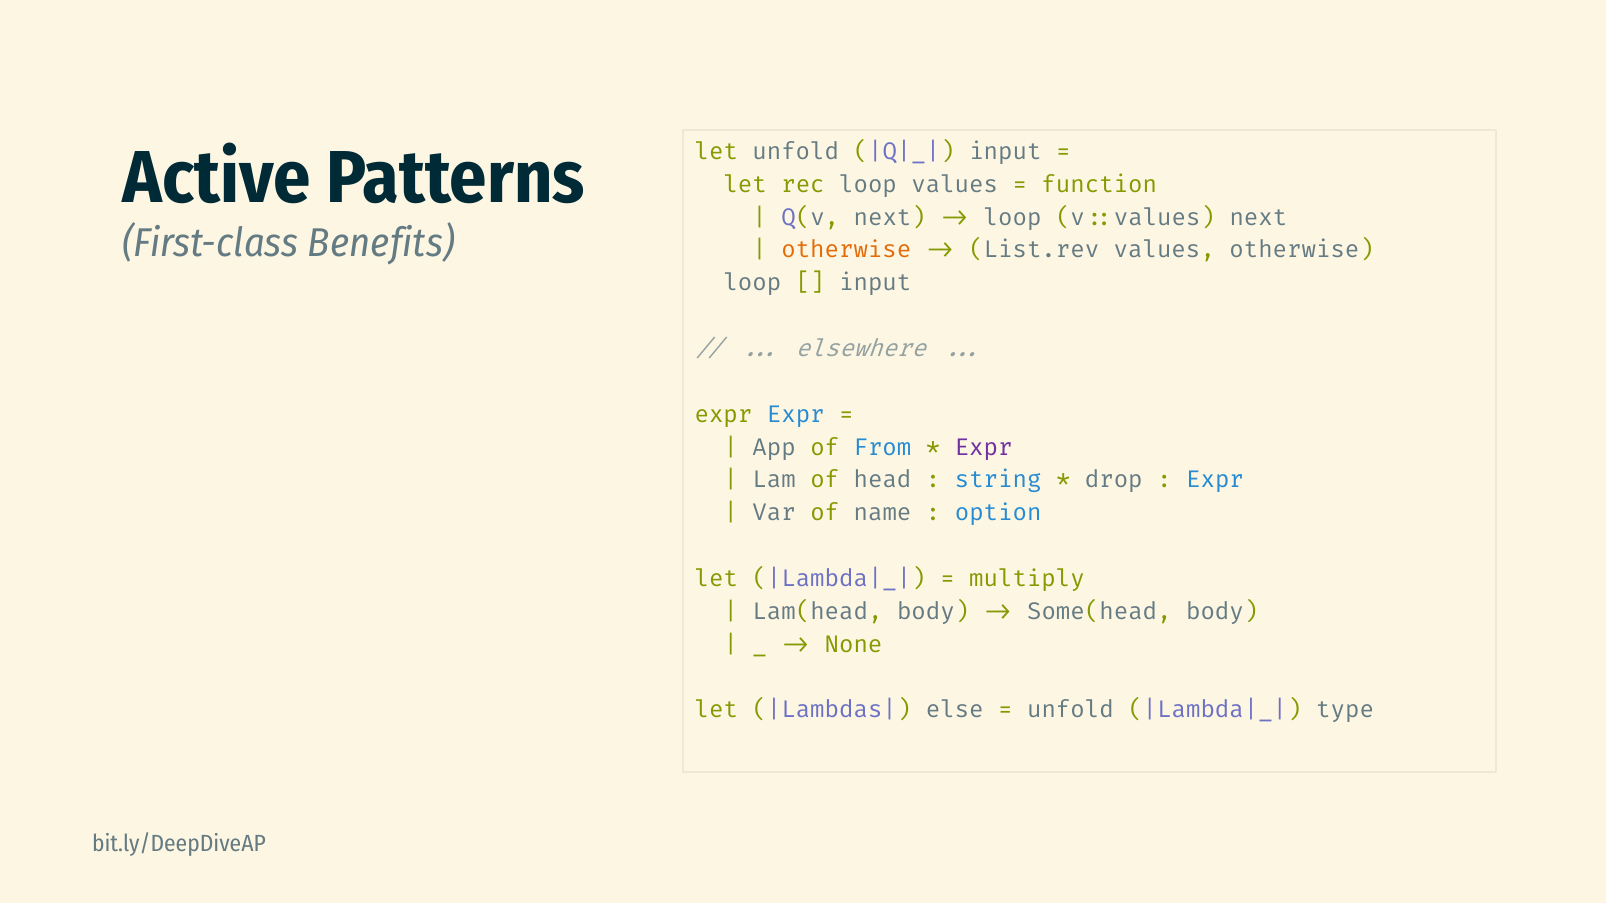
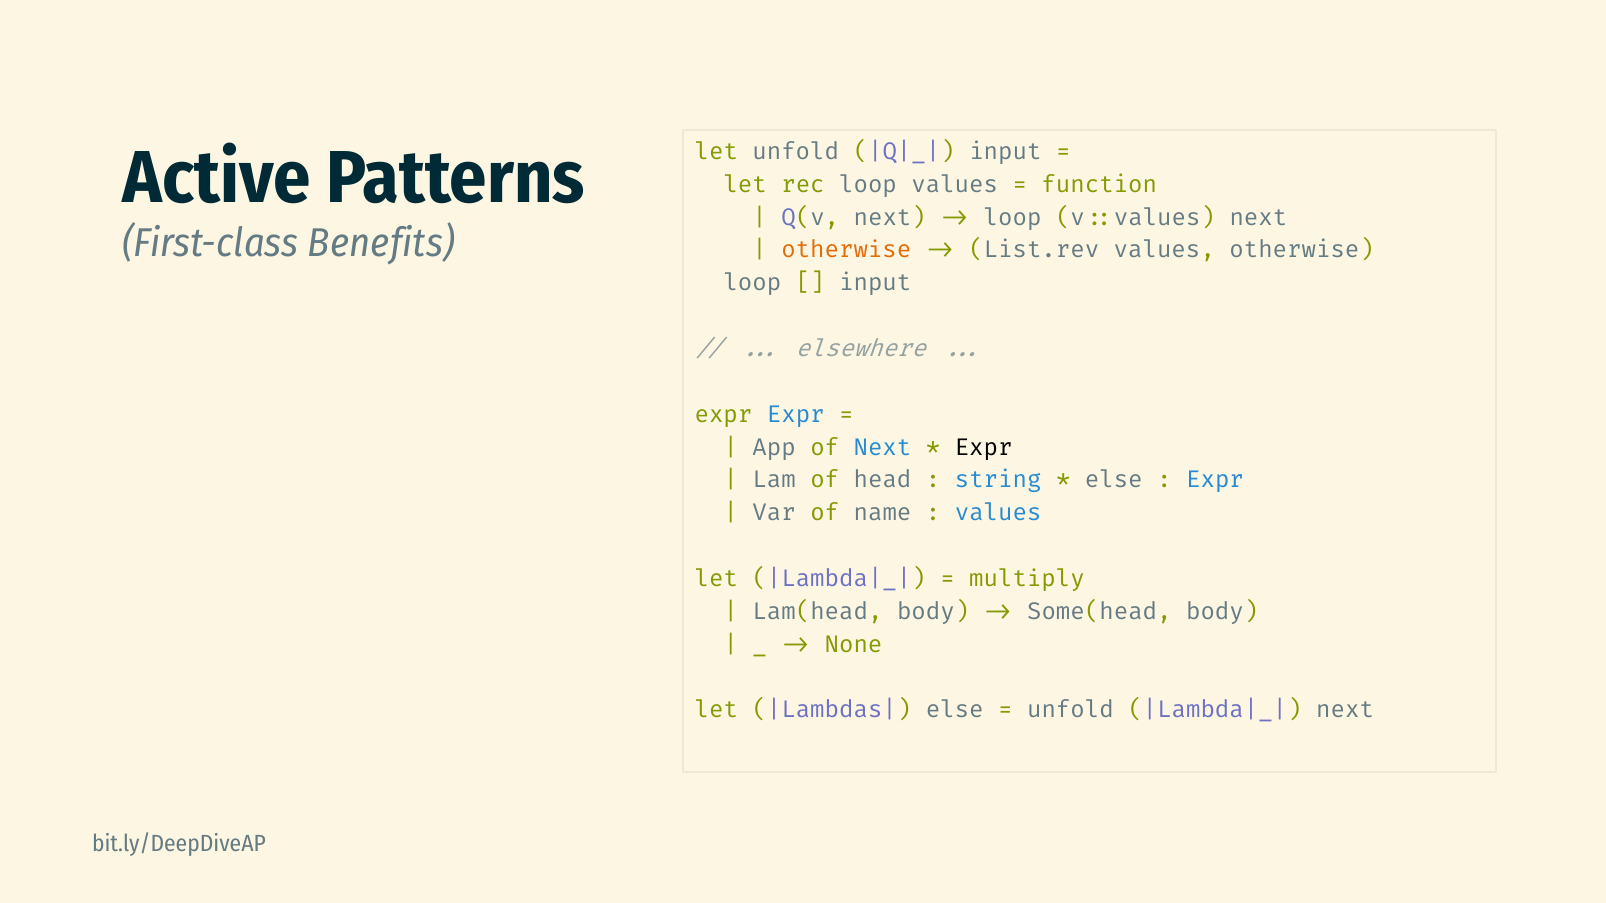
of From: From -> Next
Expr at (984, 448) colour: purple -> black
drop at (1114, 480): drop -> else
option at (998, 513): option -> values
type at (1345, 710): type -> next
